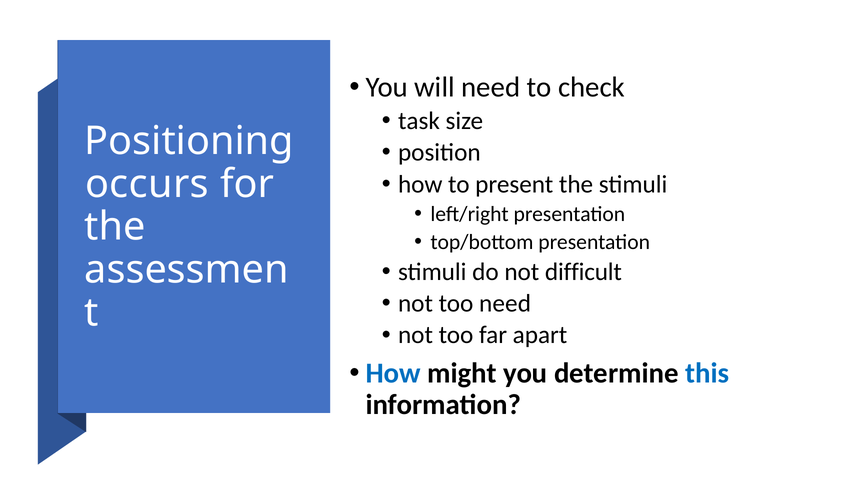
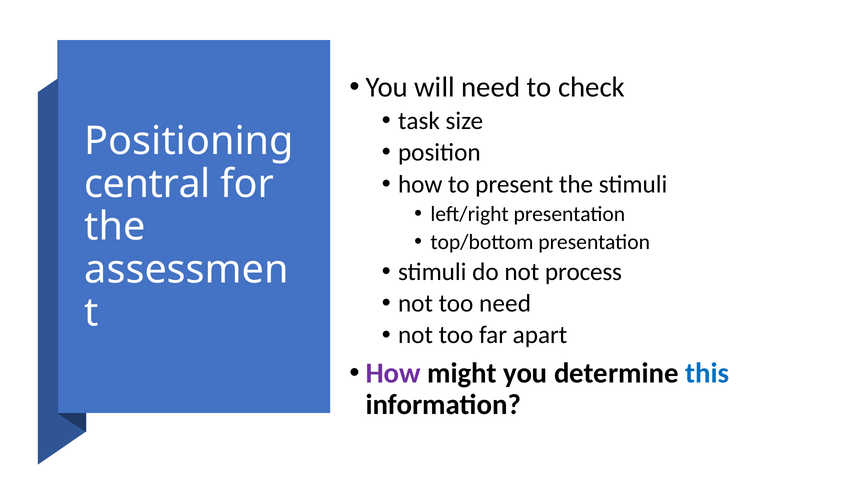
occurs: occurs -> central
difficult: difficult -> process
How at (393, 373) colour: blue -> purple
